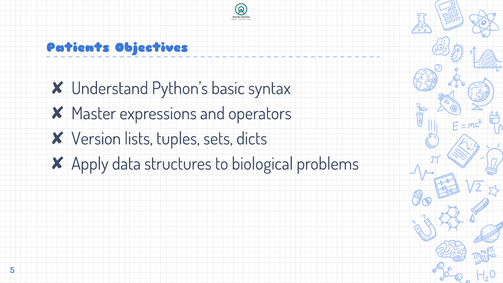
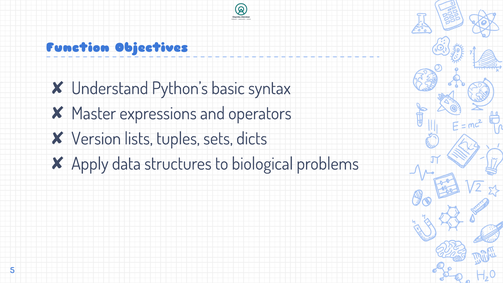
Patients: Patients -> Function
